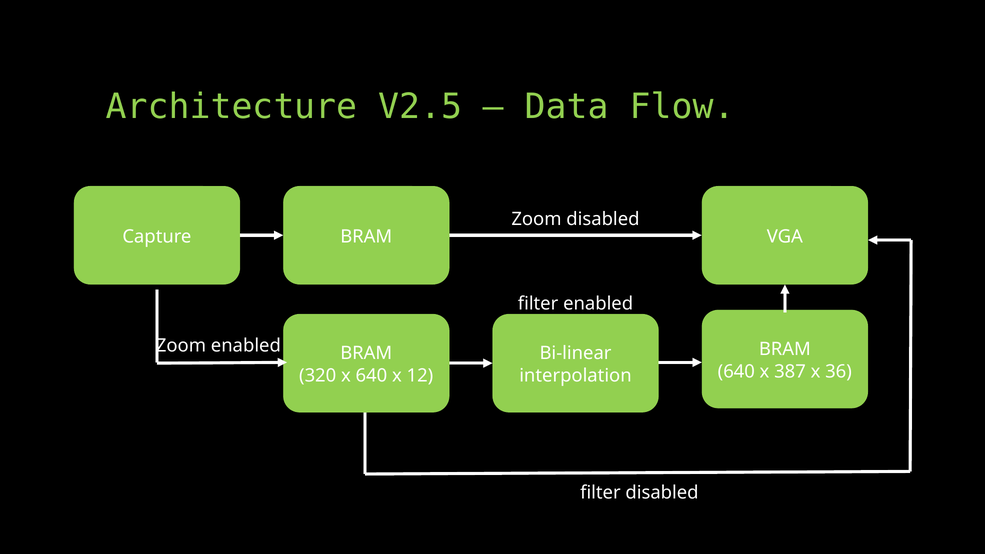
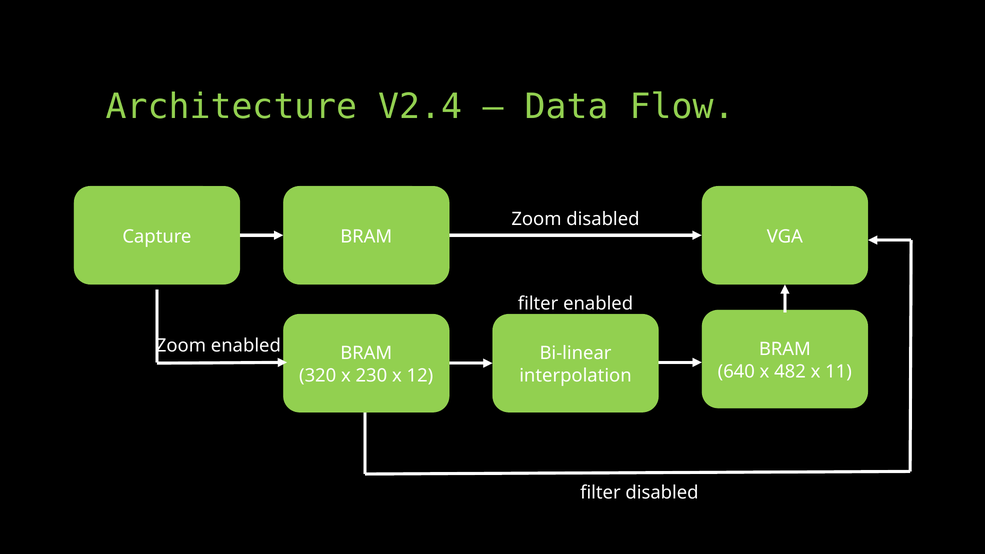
V2.5: V2.5 -> V2.4
387: 387 -> 482
36: 36 -> 11
x 640: 640 -> 230
